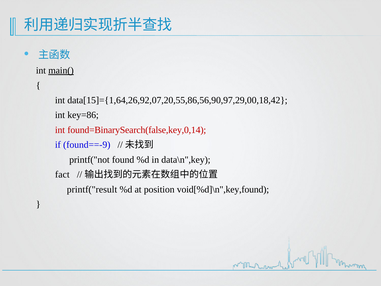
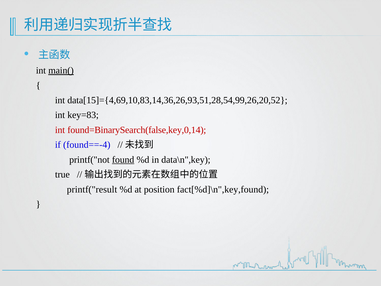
data[15]={1,64,26,92,07,20,55,86,56,90,97,29,00,18,42: data[15]={1,64,26,92,07,20,55,86,56,90,97,29,00,18,42 -> data[15]={4,69,10,83,14,36,26,93,51,28,54,99,26,20,52
key=86: key=86 -> key=83
found==-9: found==-9 -> found==-4
found underline: none -> present
fact: fact -> true
void[%d]\n",key,found: void[%d]\n",key,found -> fact[%d]\n",key,found
